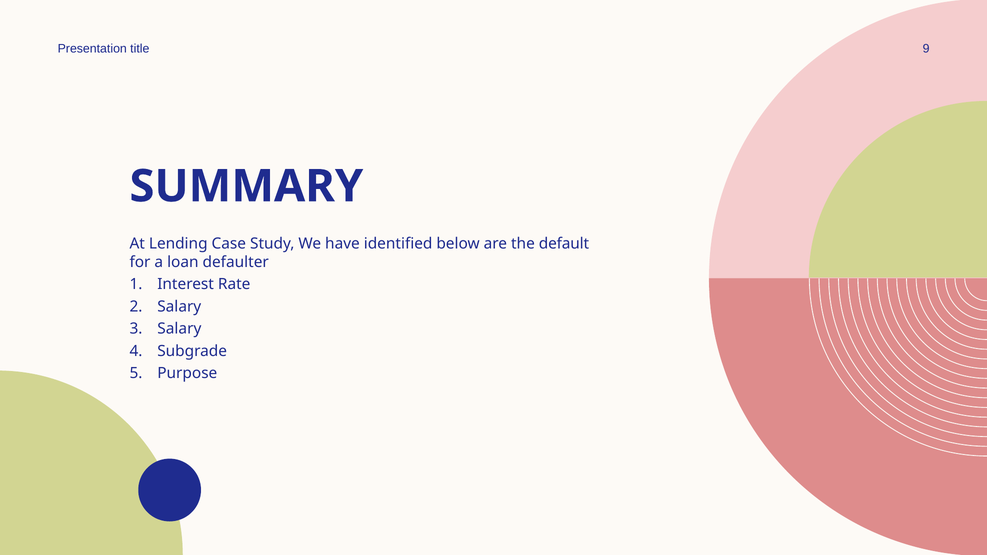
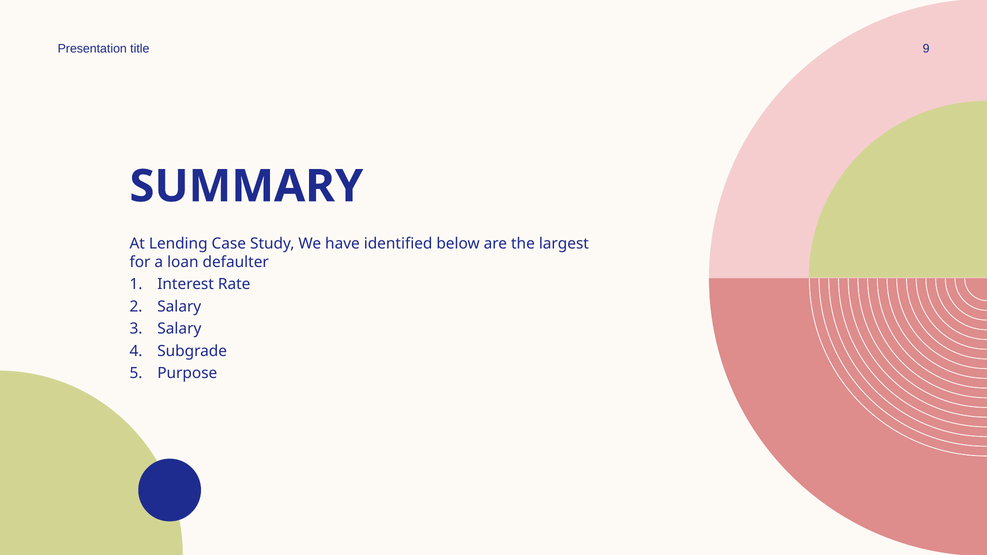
default: default -> largest
